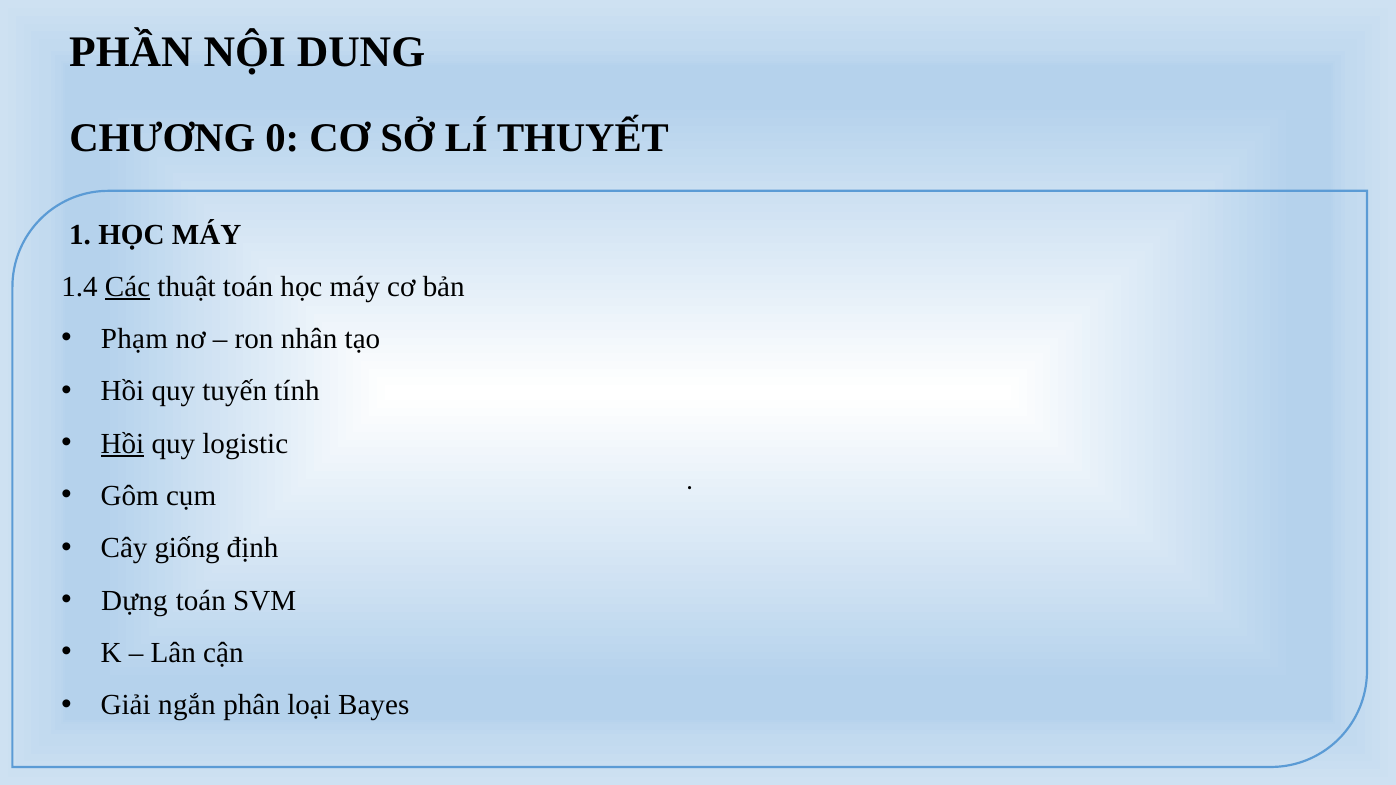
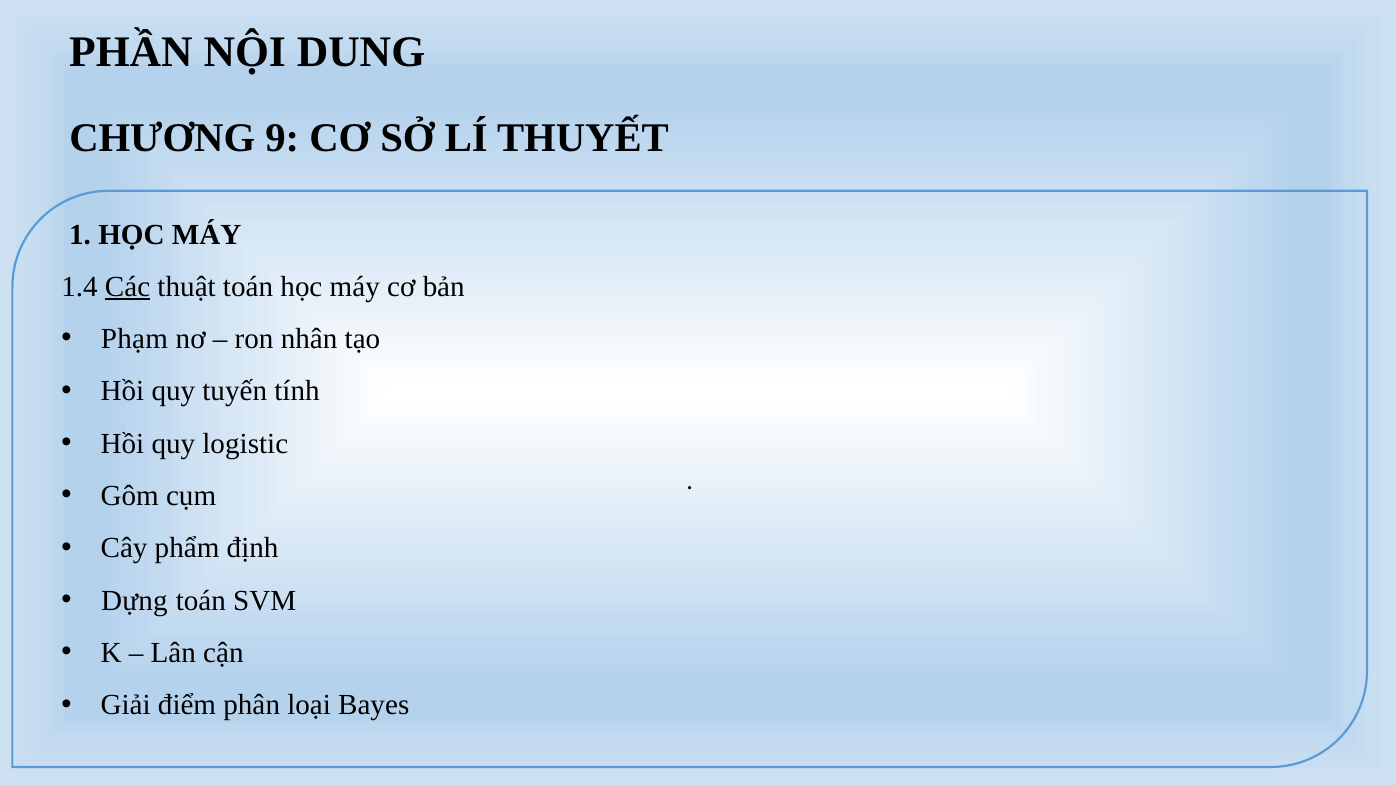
0: 0 -> 9
Hồi at (122, 444) underline: present -> none
giống: giống -> phẩm
ngắn: ngắn -> điểm
